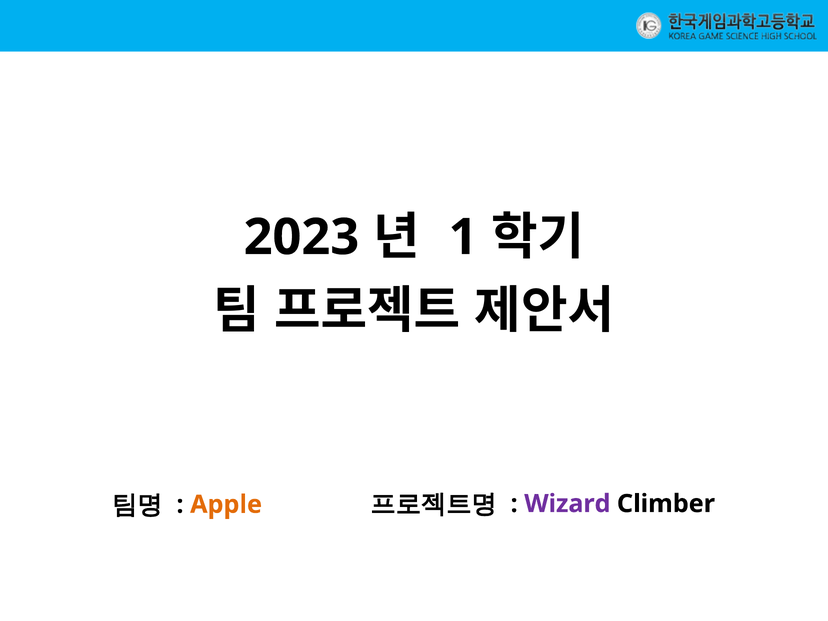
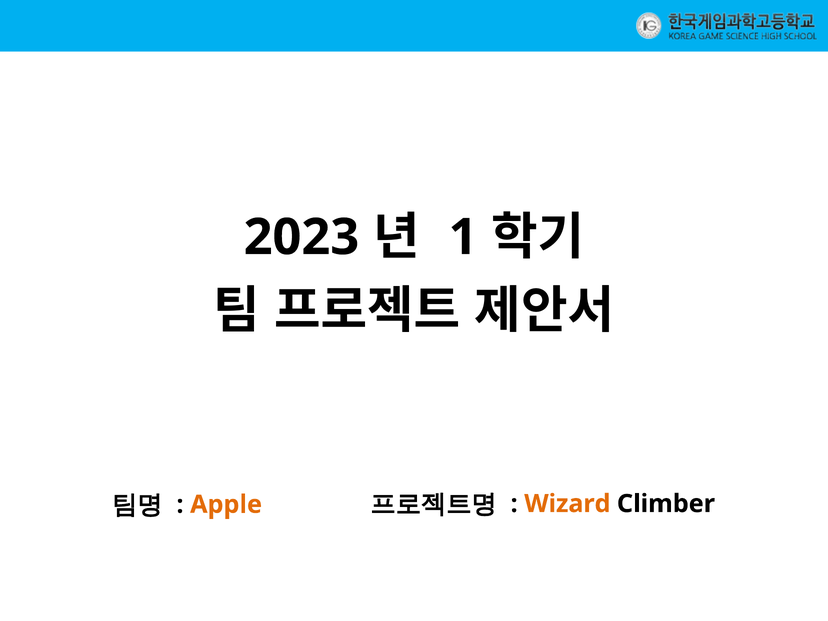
Wizard colour: purple -> orange
